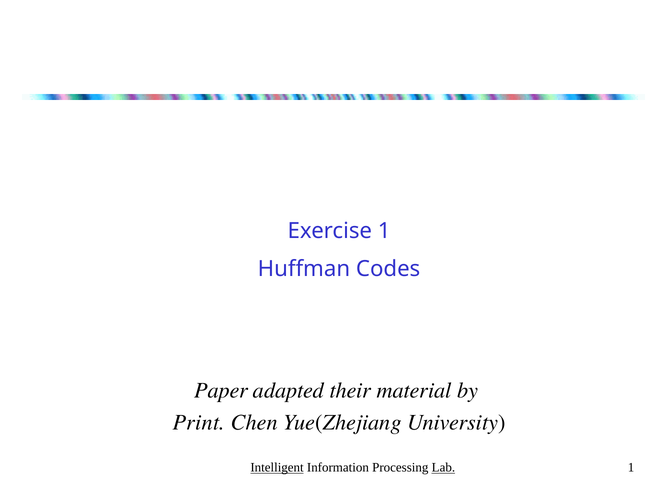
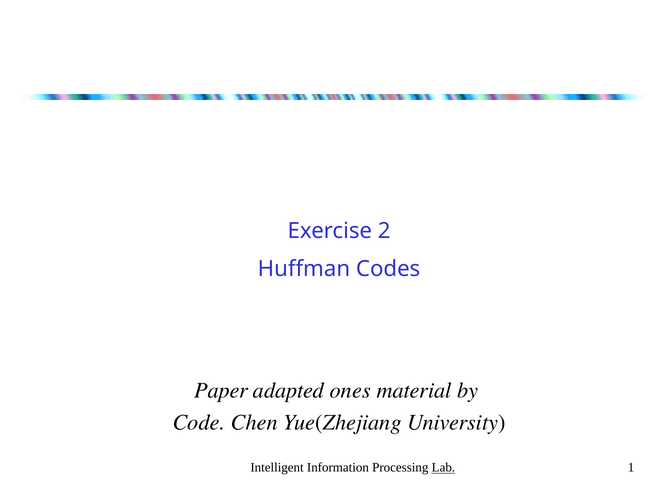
Exercise 1: 1 -> 2
their: their -> ones
Print: Print -> Code
Intelligent underline: present -> none
